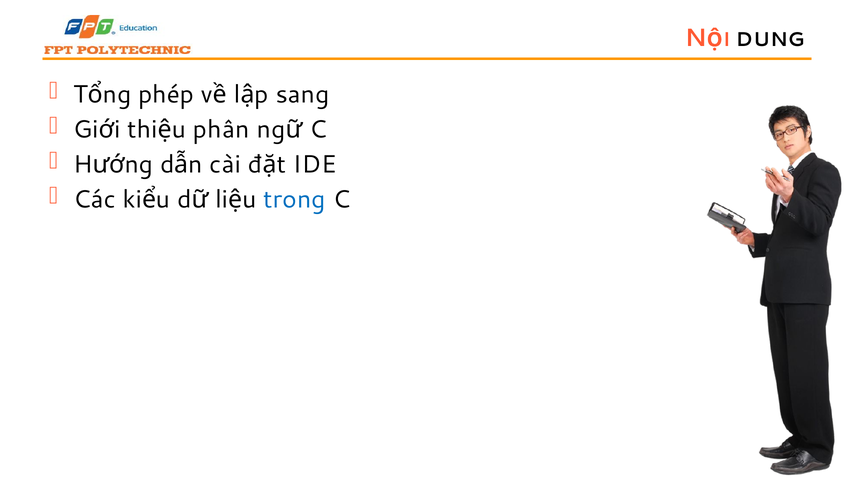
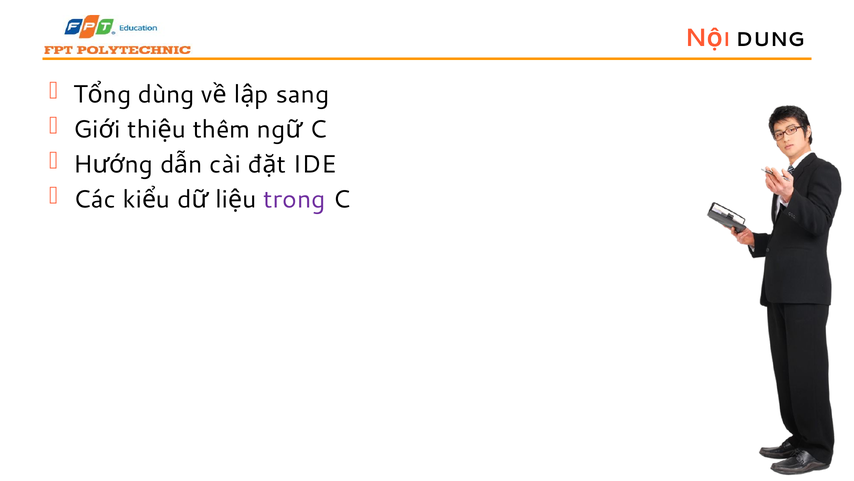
phép: phép -> dùng
phân: phân -> thêm
trong colour: blue -> purple
